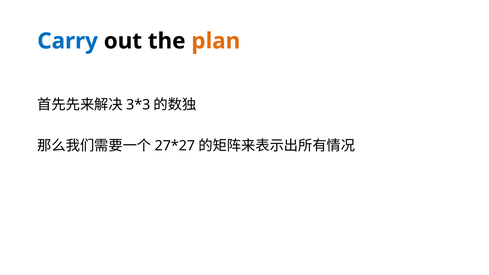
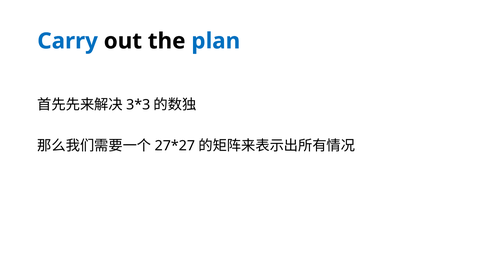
plan colour: orange -> blue
